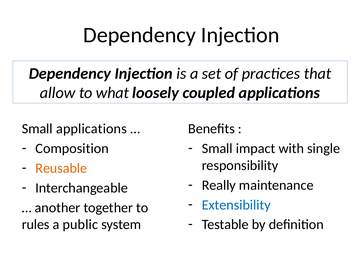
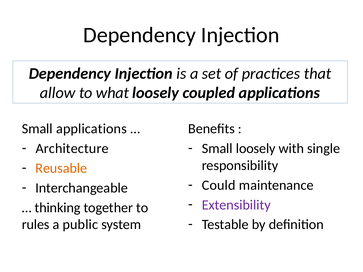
Composition: Composition -> Architecture
Small impact: impact -> loosely
Really: Really -> Could
Extensibility colour: blue -> purple
another: another -> thinking
